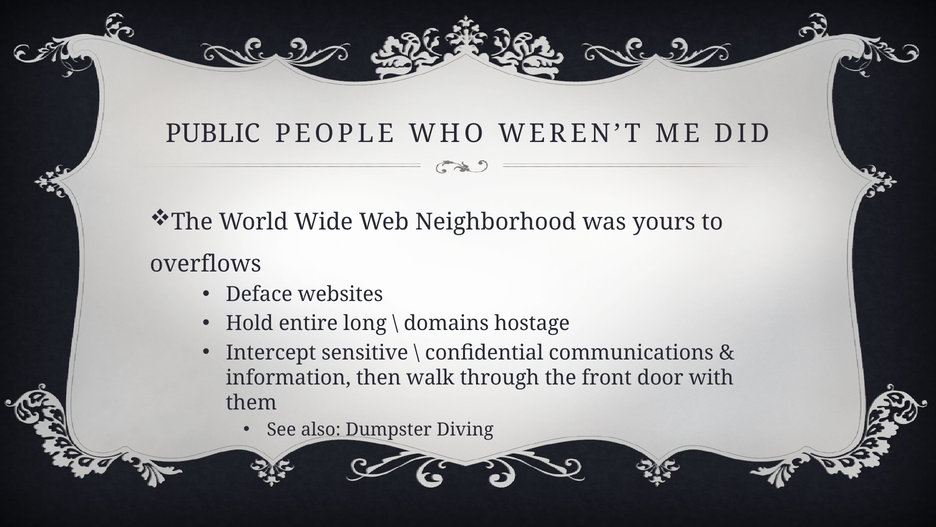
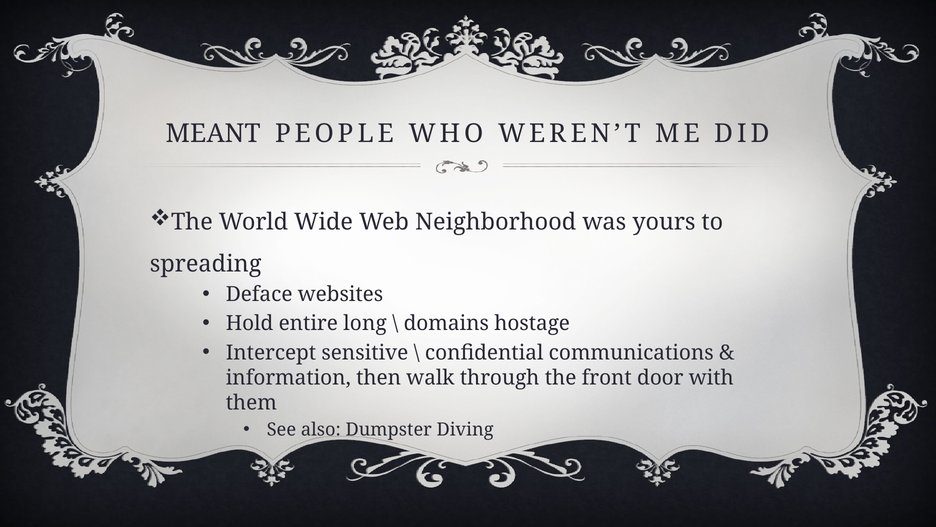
PUBLIC: PUBLIC -> MEANT
overflows: overflows -> spreading
